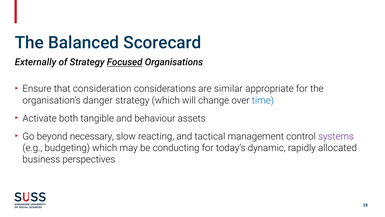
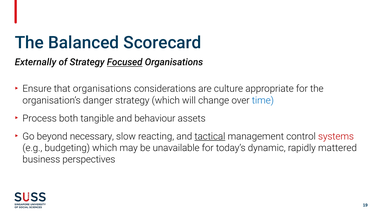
that consideration: consideration -> organisations
similar: similar -> culture
Activate: Activate -> Process
tactical underline: none -> present
systems colour: purple -> red
conducting: conducting -> unavailable
allocated: allocated -> mattered
